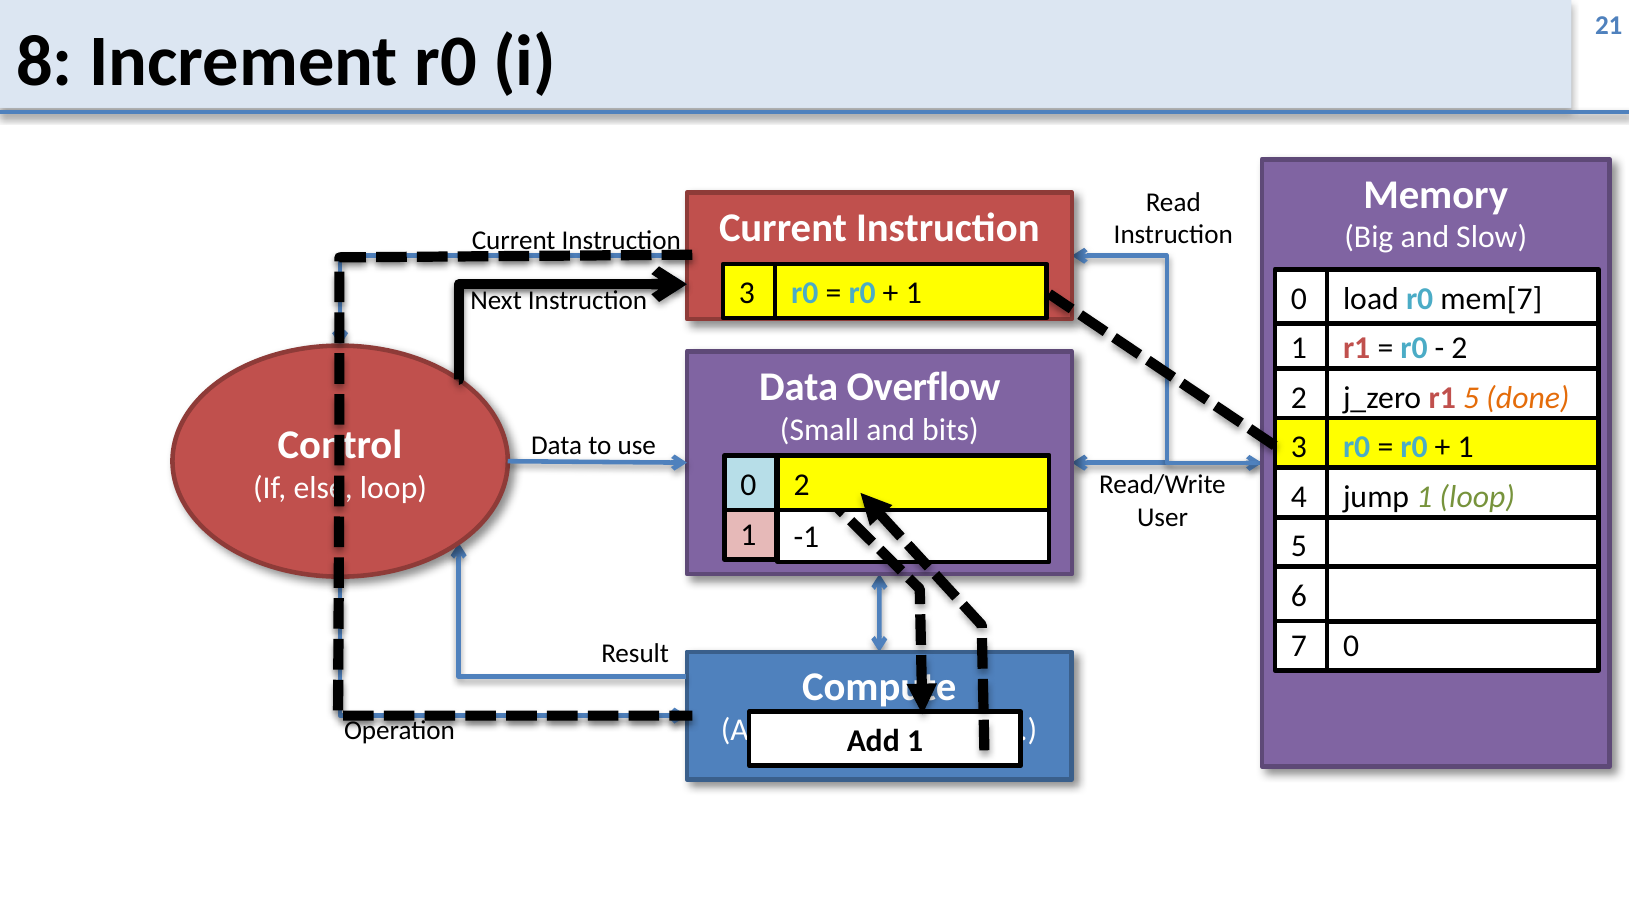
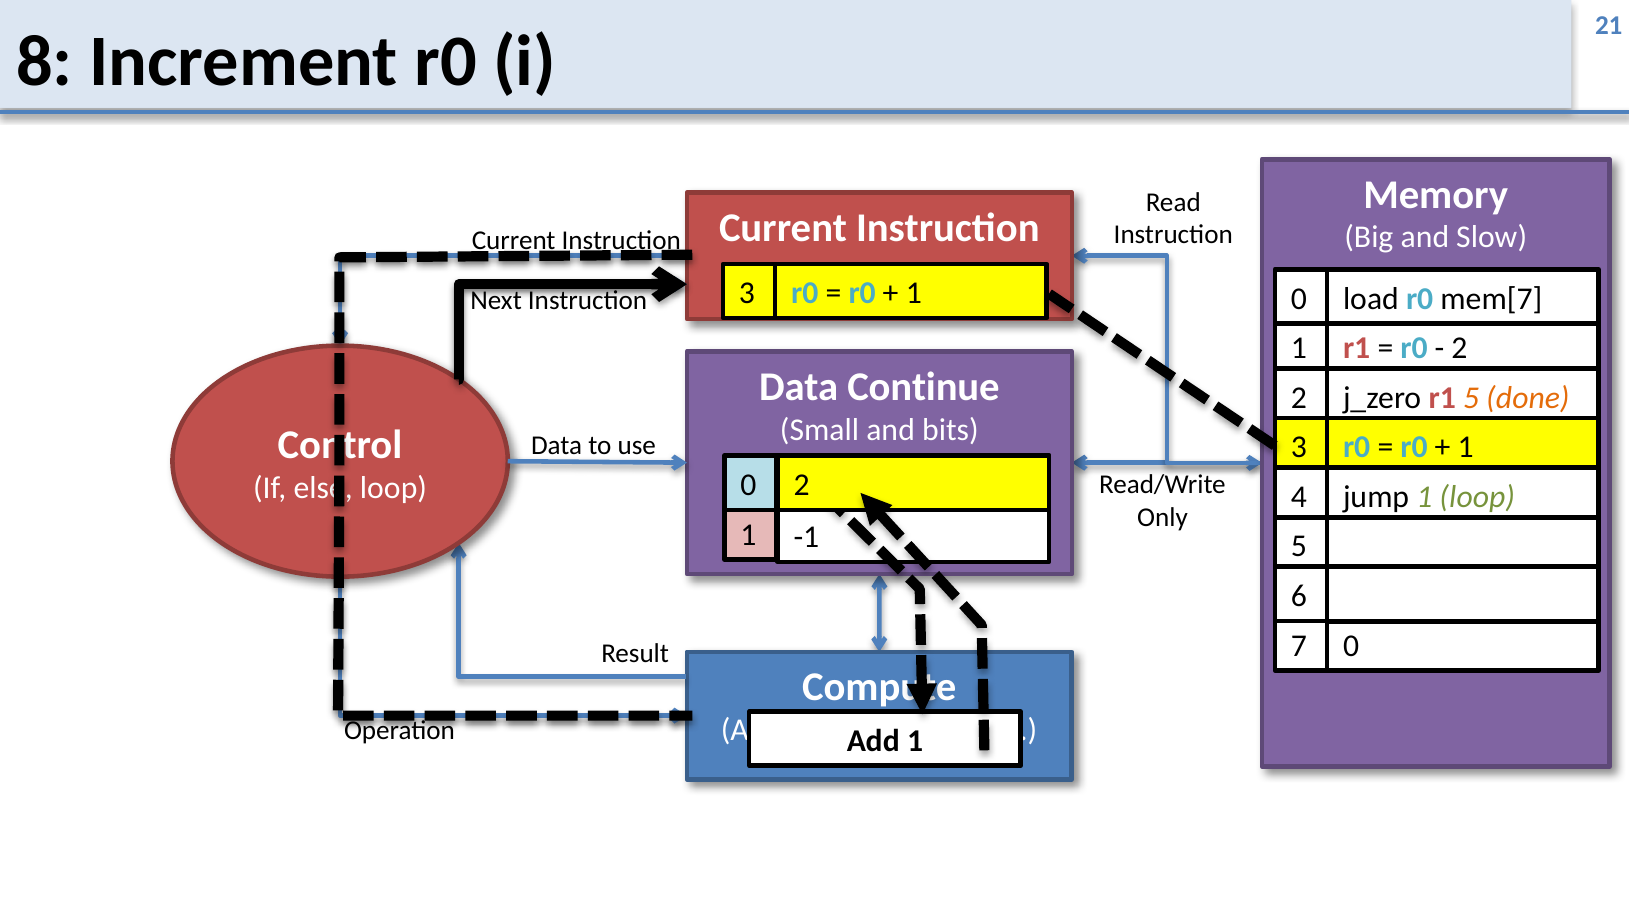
Overflow: Overflow -> Continue
User: User -> Only
